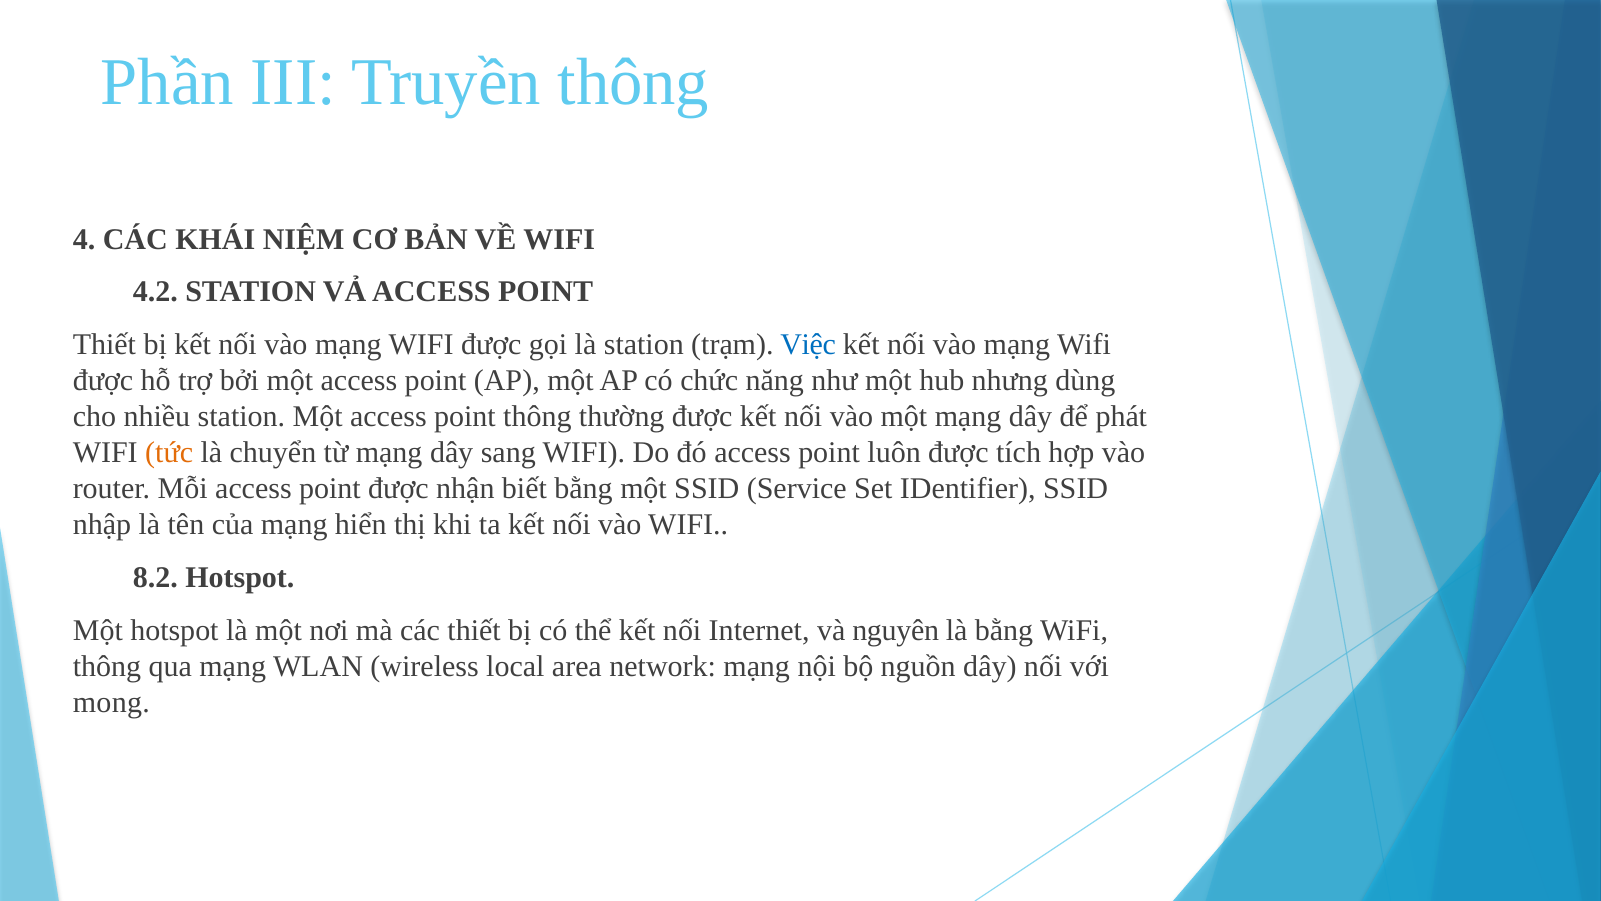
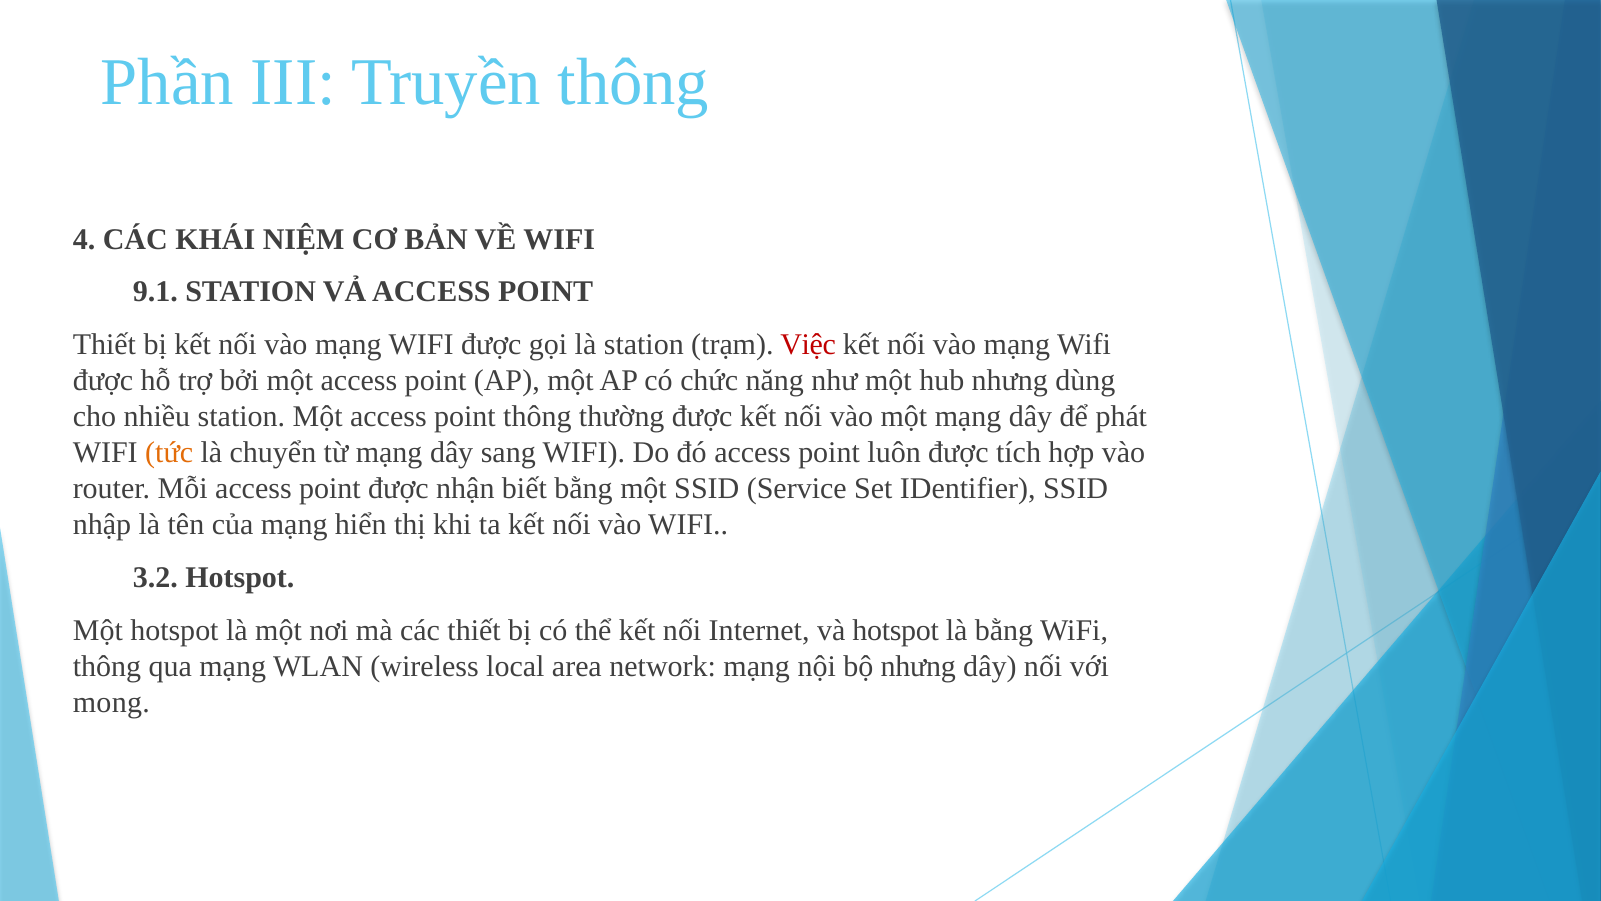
4.2: 4.2 -> 9.1
Việc colour: blue -> red
8.2: 8.2 -> 3.2
và nguyên: nguyên -> hotspot
bộ nguồn: nguồn -> nhưng
